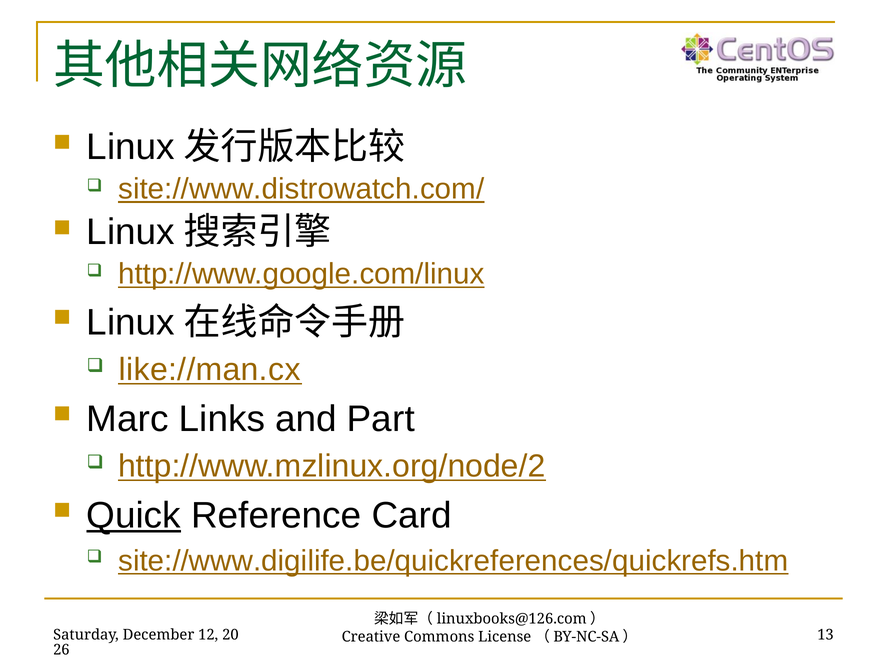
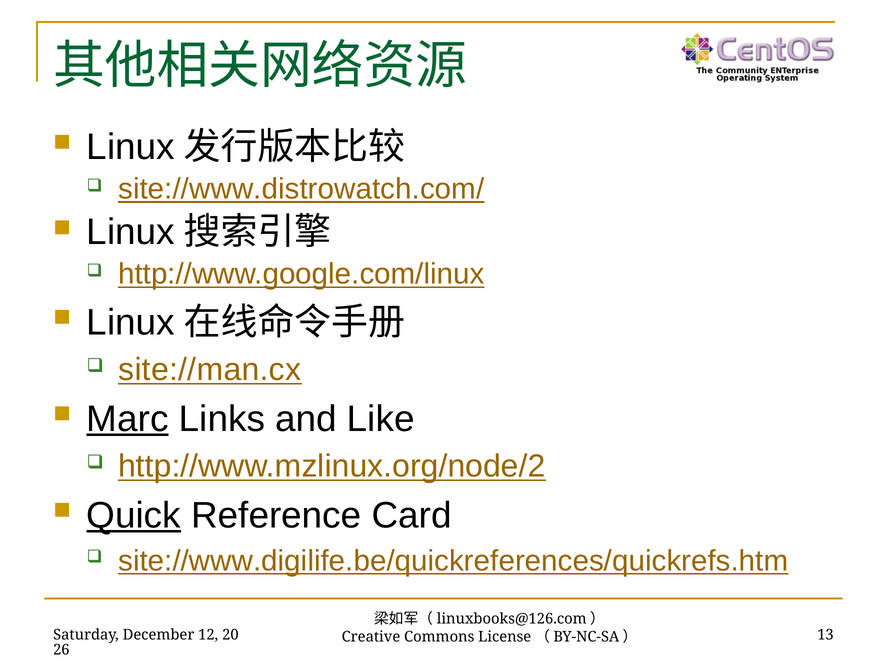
like://man.cx: like://man.cx -> site://man.cx
Marc underline: none -> present
Part: Part -> Like
